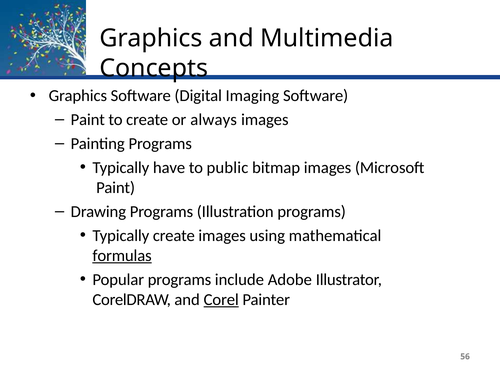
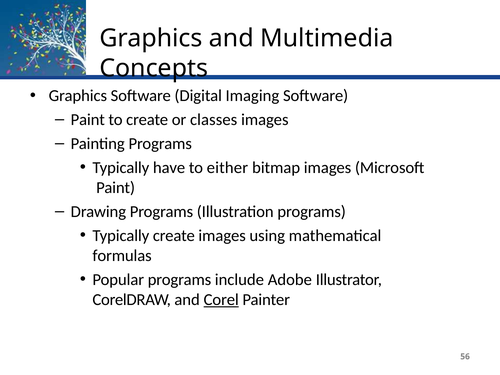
always: always -> classes
public: public -> either
formulas underline: present -> none
